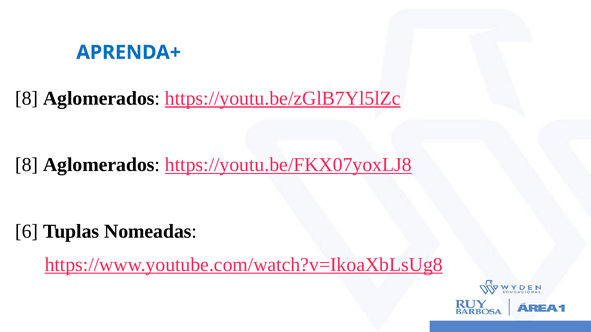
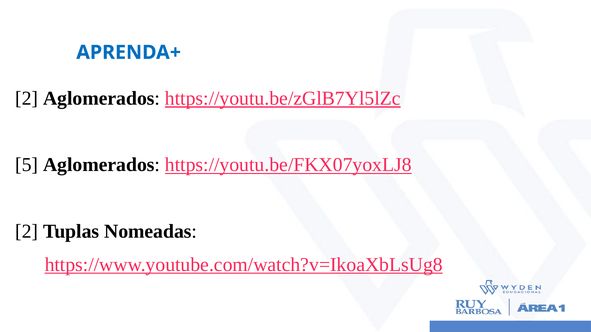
8 at (27, 98): 8 -> 2
8 at (27, 165): 8 -> 5
6 at (27, 232): 6 -> 2
